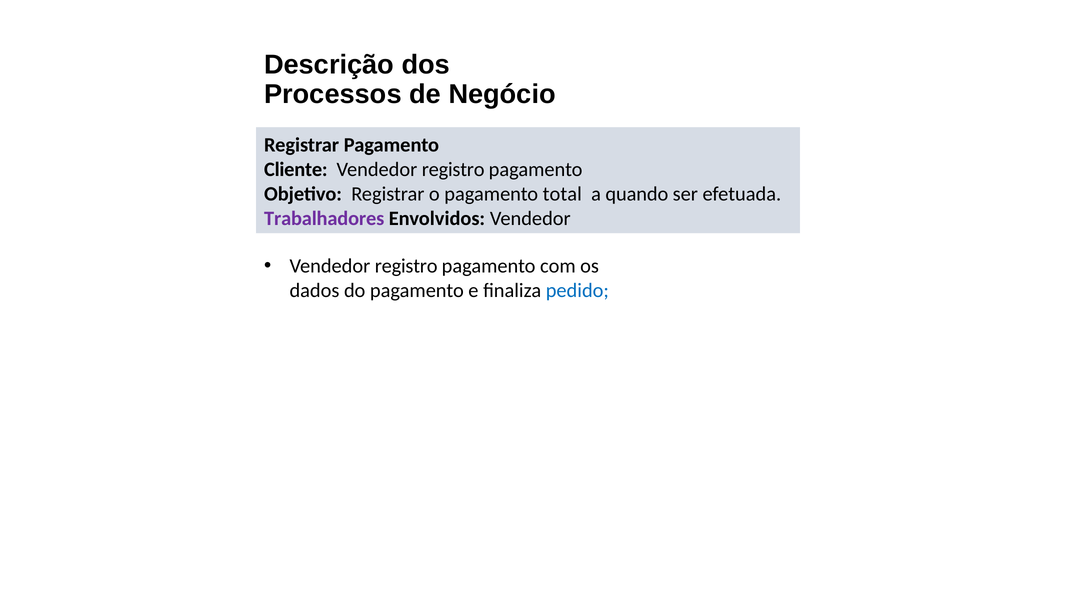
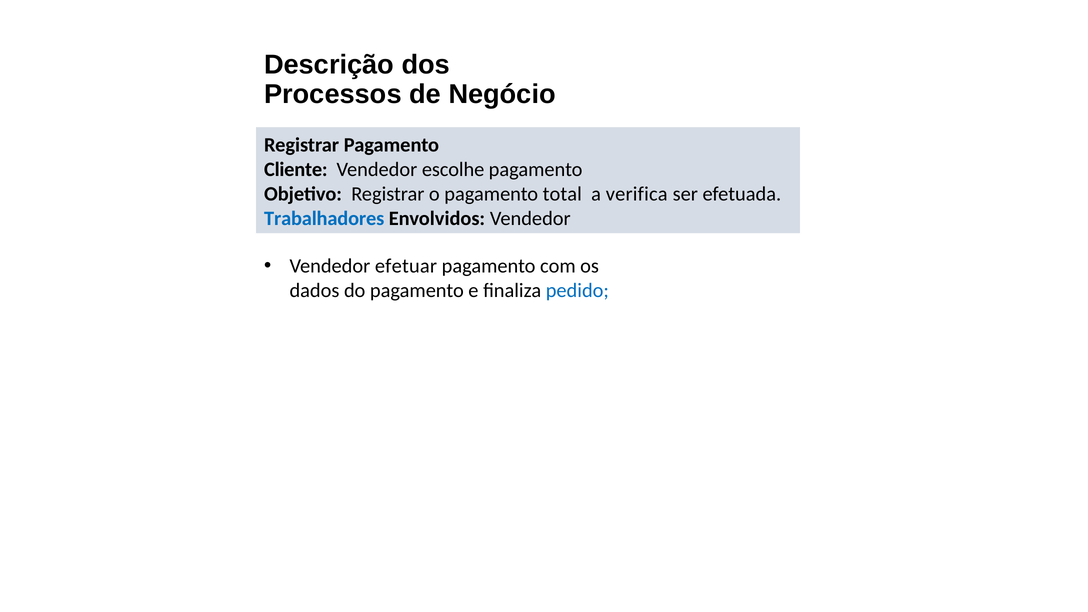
registro at (453, 169): registro -> escolhe
quando: quando -> verifica
Trabalhadores colour: purple -> blue
registro at (406, 266): registro -> efetuar
